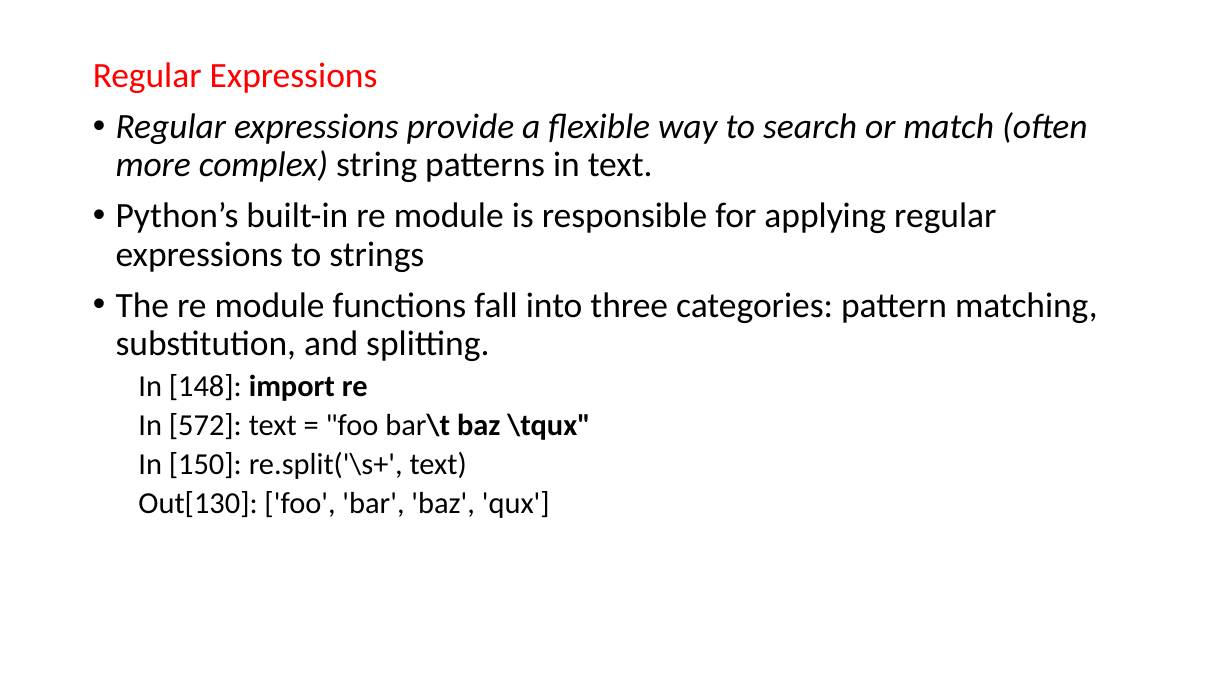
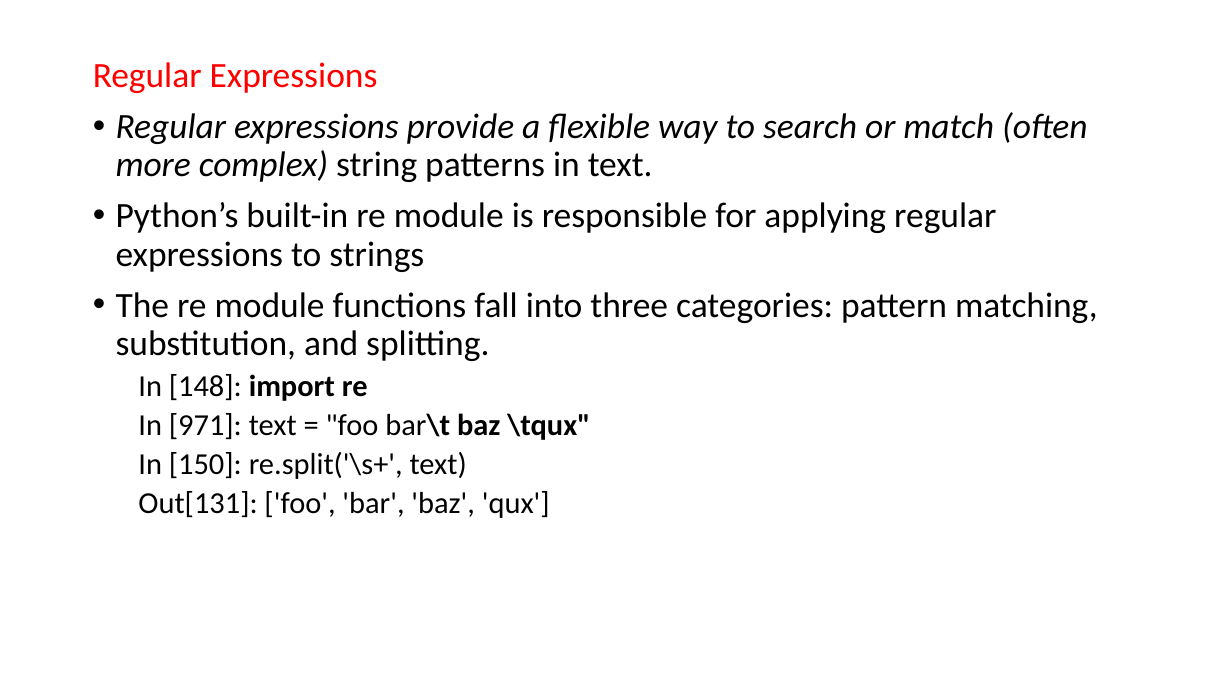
572: 572 -> 971
Out[130: Out[130 -> Out[131
